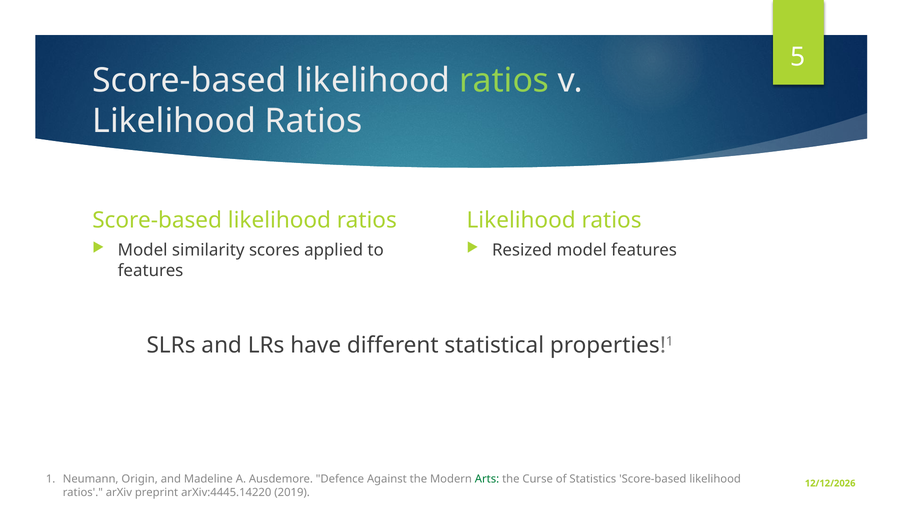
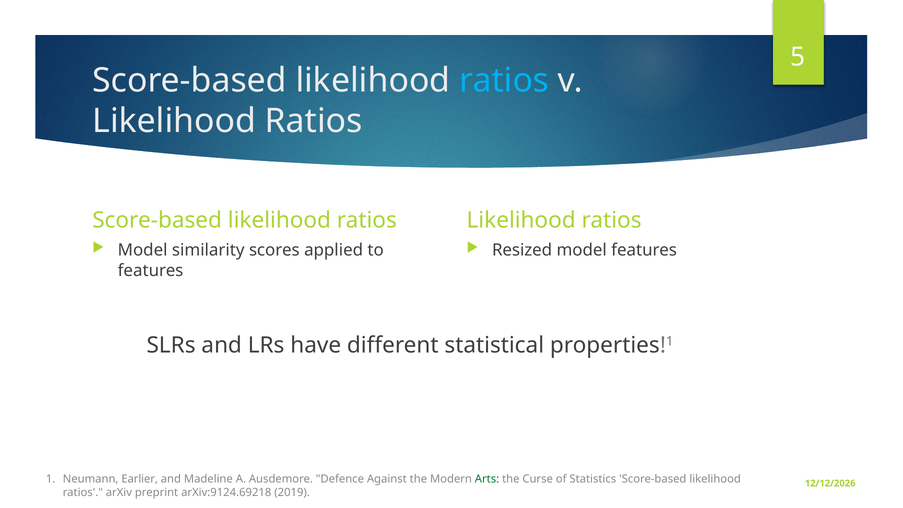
ratios at (504, 80) colour: light green -> light blue
Origin: Origin -> Earlier
arXiv:4445.14220: arXiv:4445.14220 -> arXiv:9124.69218
